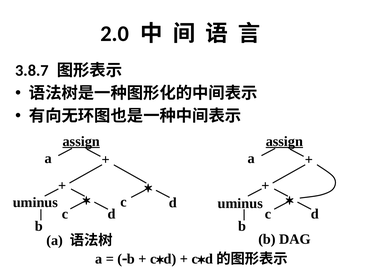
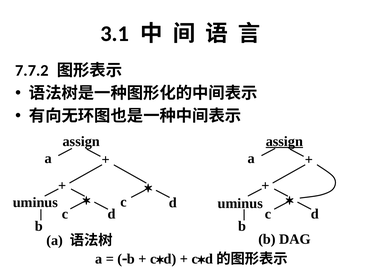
2.0: 2.0 -> 3.1
3.8.7: 3.8.7 -> 7.7.2
assign at (81, 141) underline: present -> none
